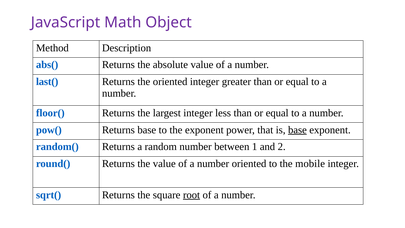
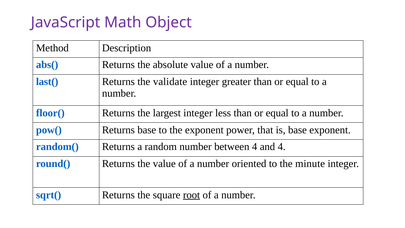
the oriented: oriented -> validate
base at (297, 130) underline: present -> none
between 1: 1 -> 4
and 2: 2 -> 4
mobile: mobile -> minute
